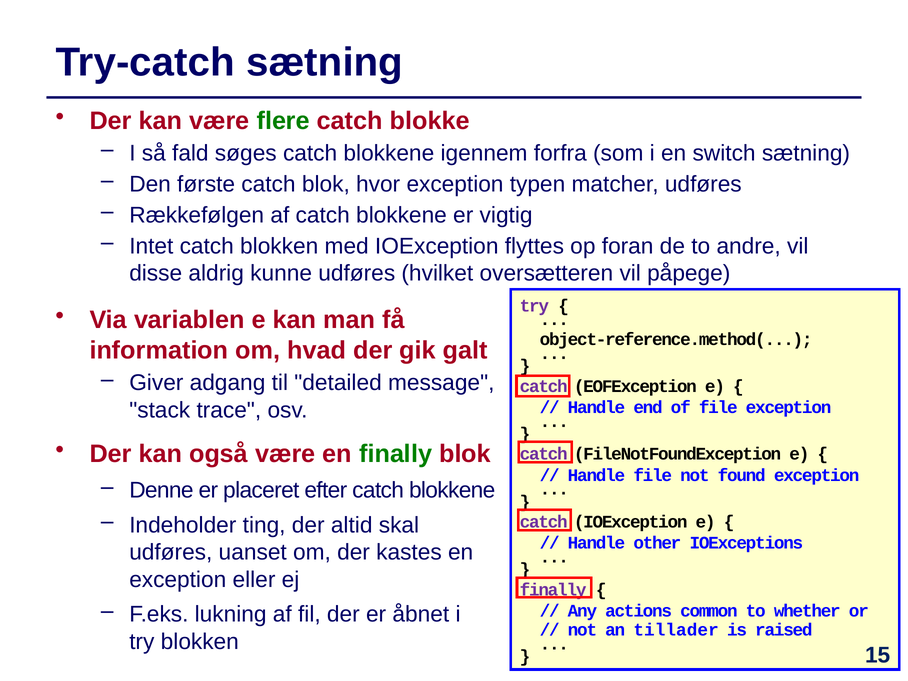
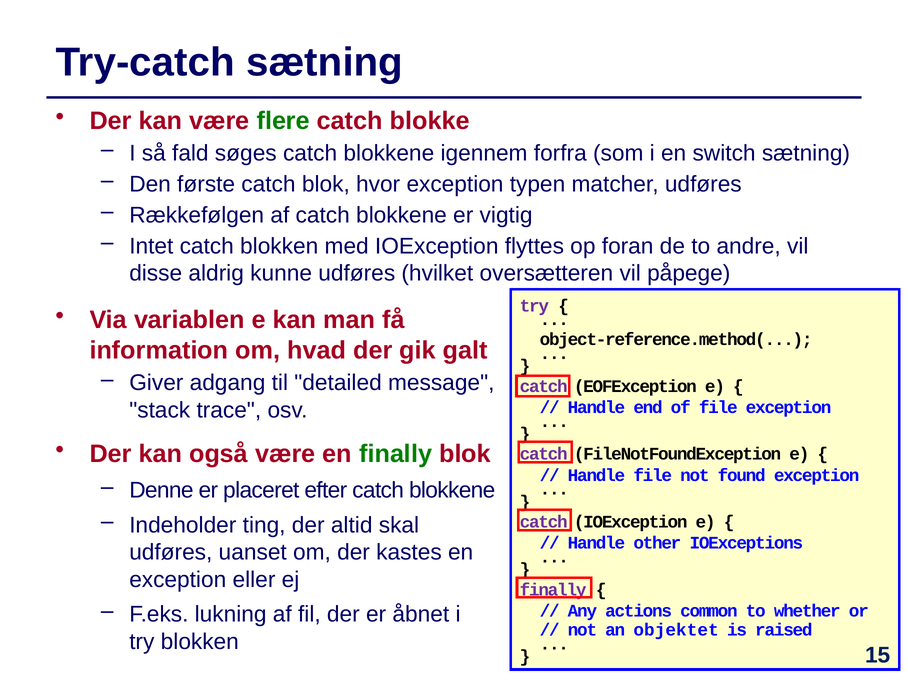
tillader: tillader -> objektet
